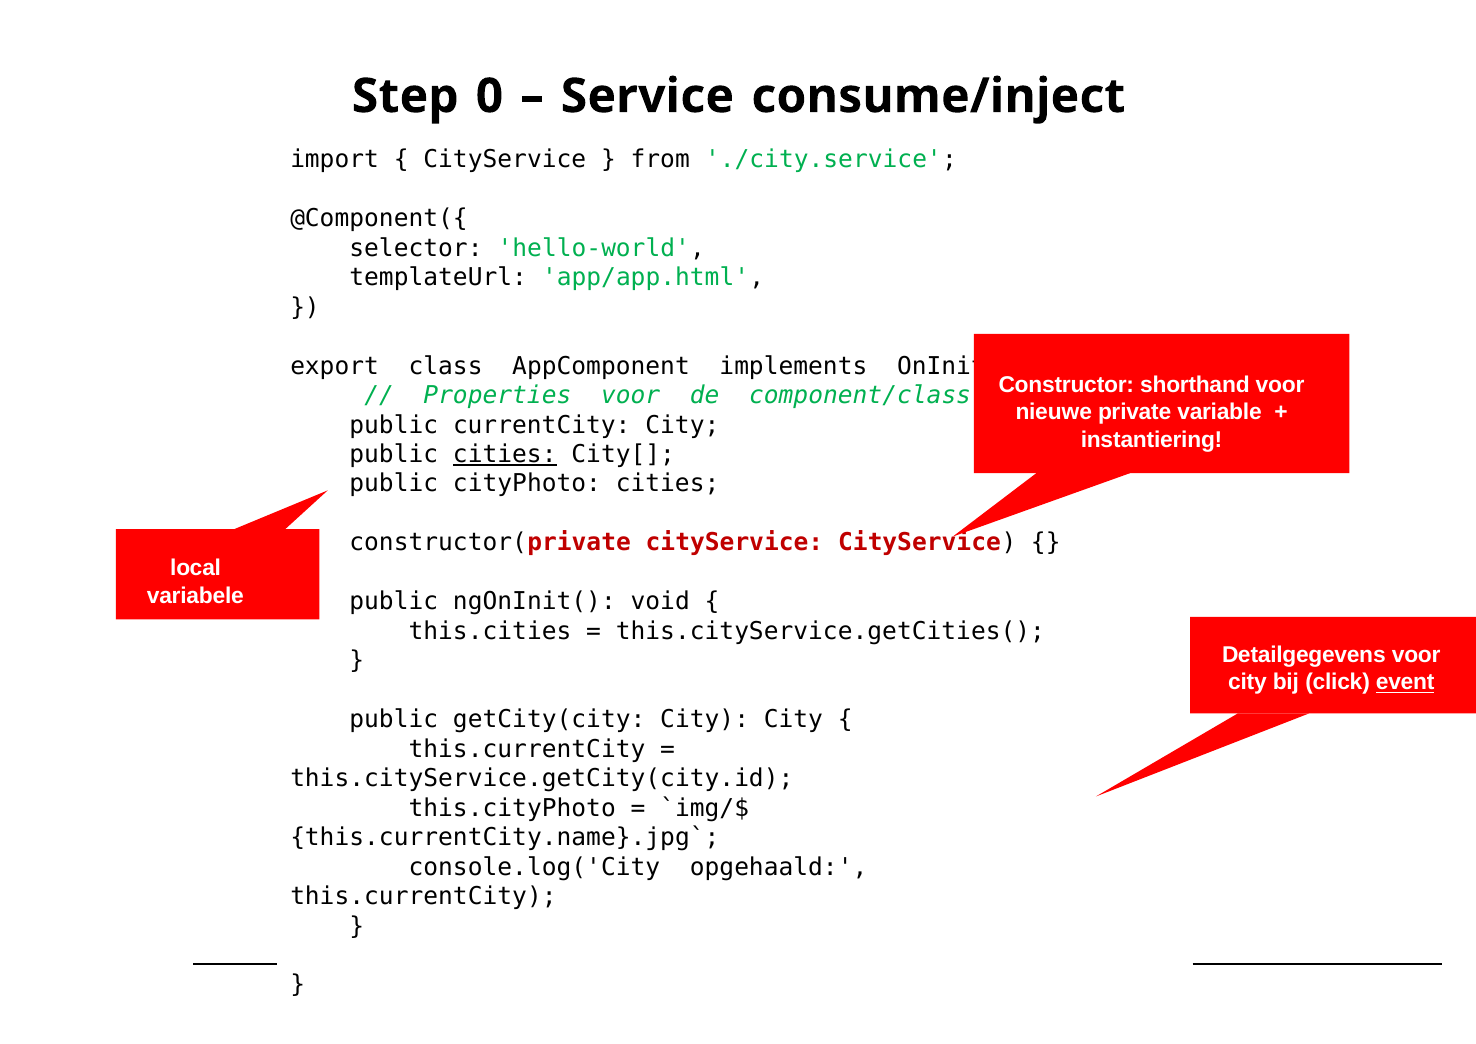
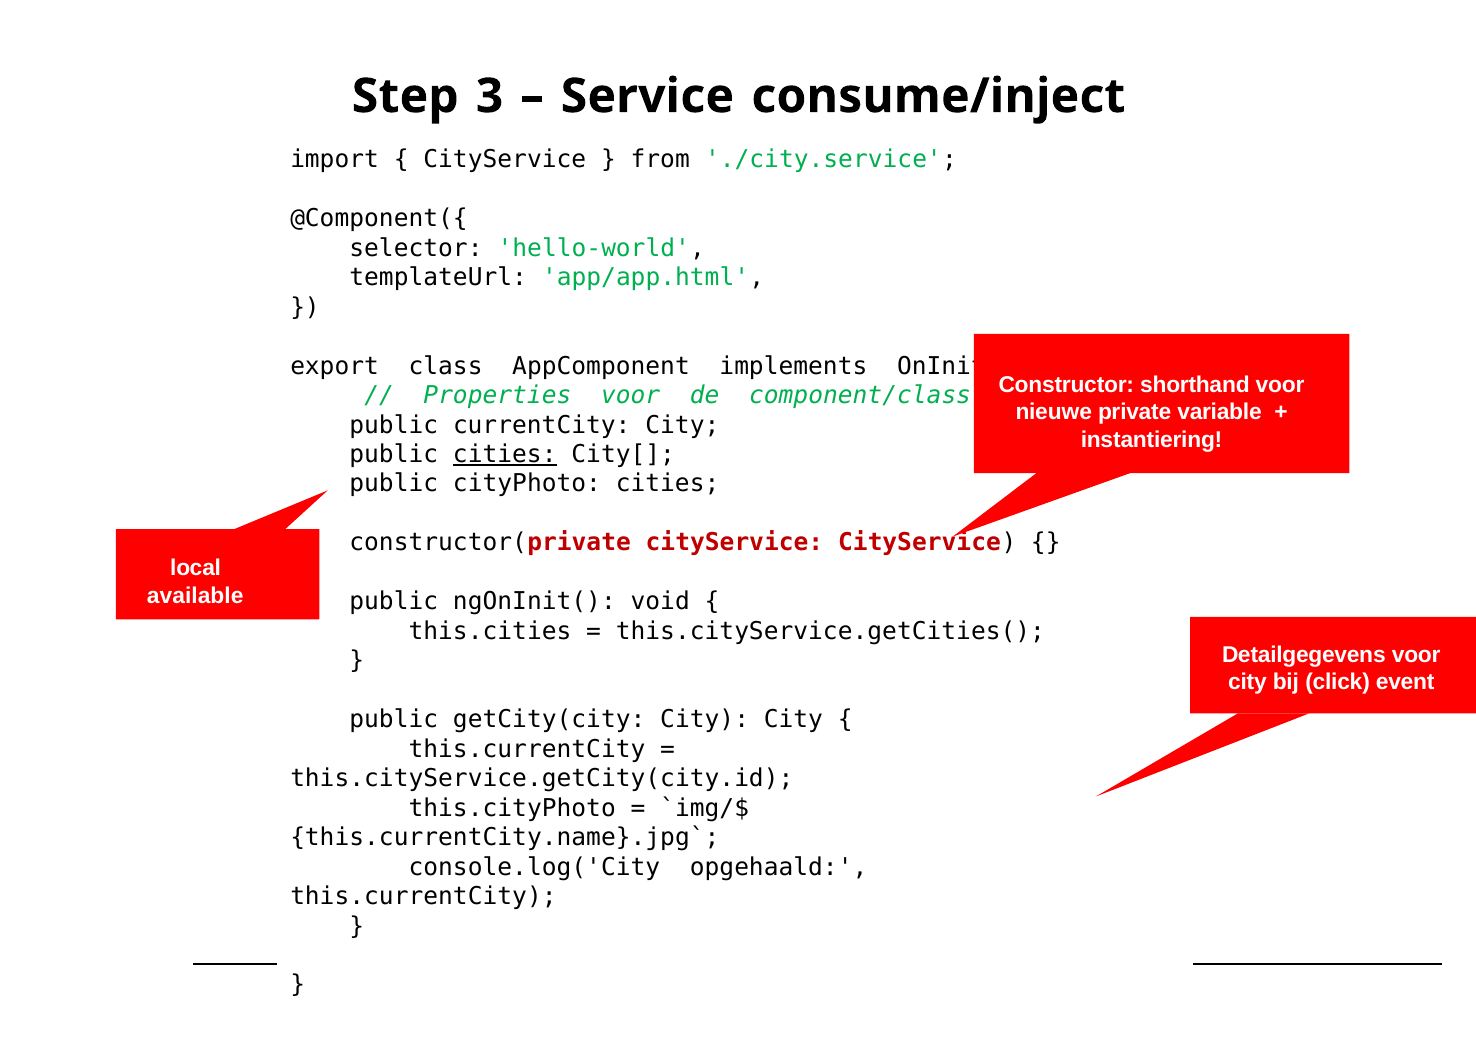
0: 0 -> 3
variabele: variabele -> available
event underline: present -> none
